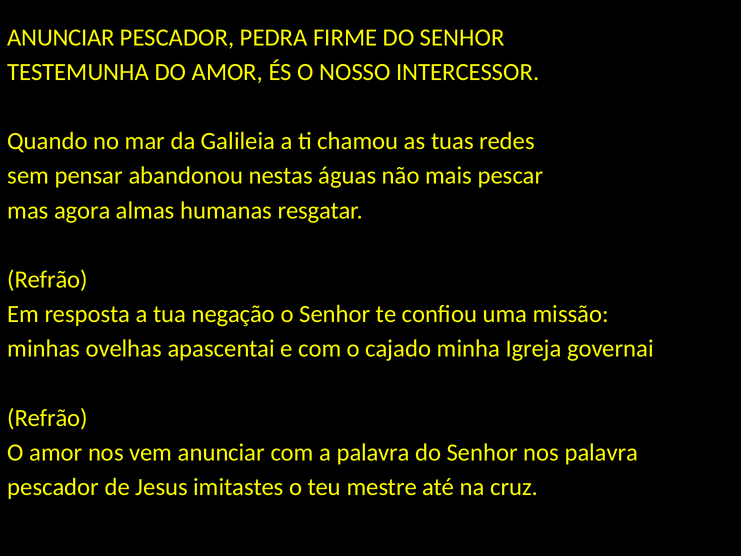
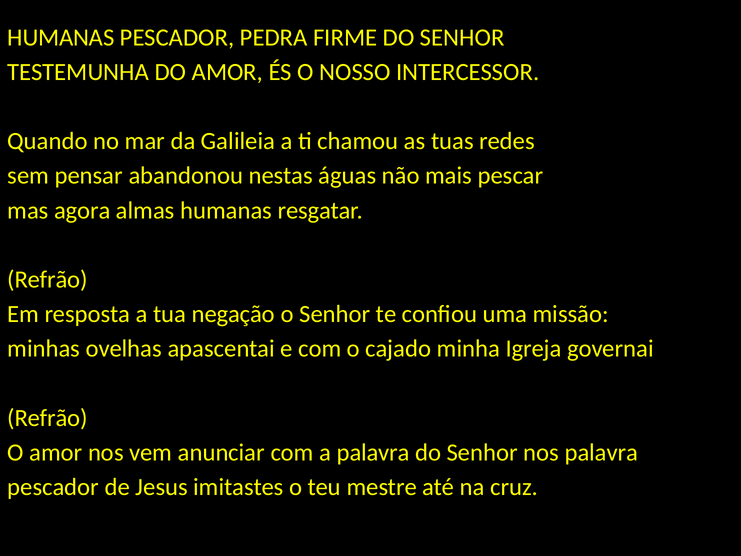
ANUNCIAR at (61, 37): ANUNCIAR -> HUMANAS
